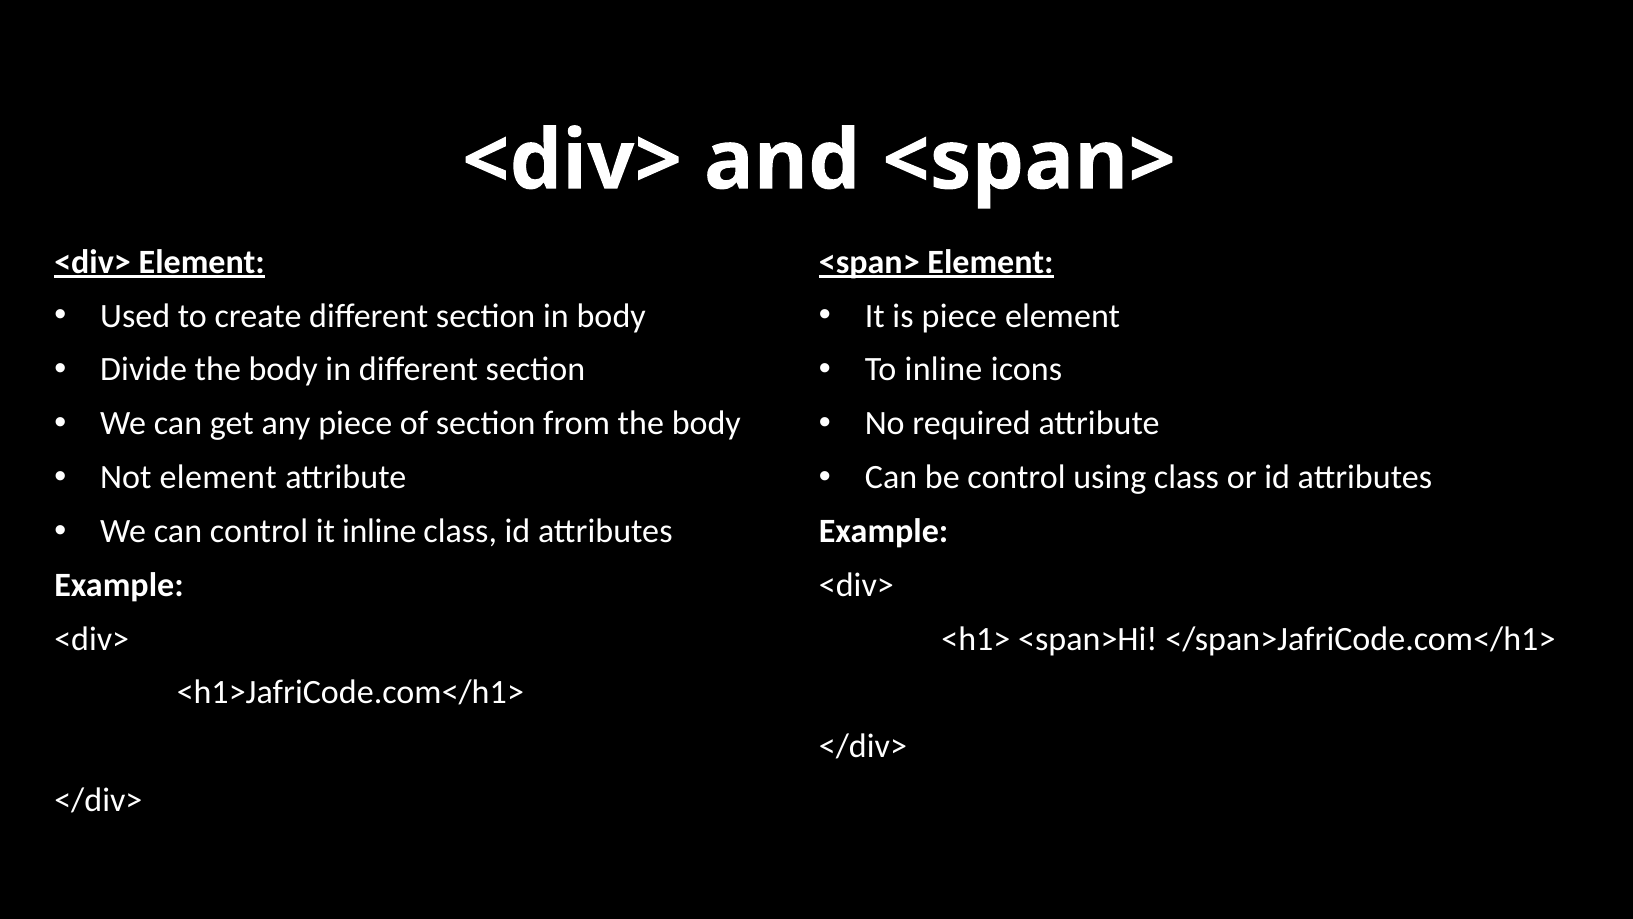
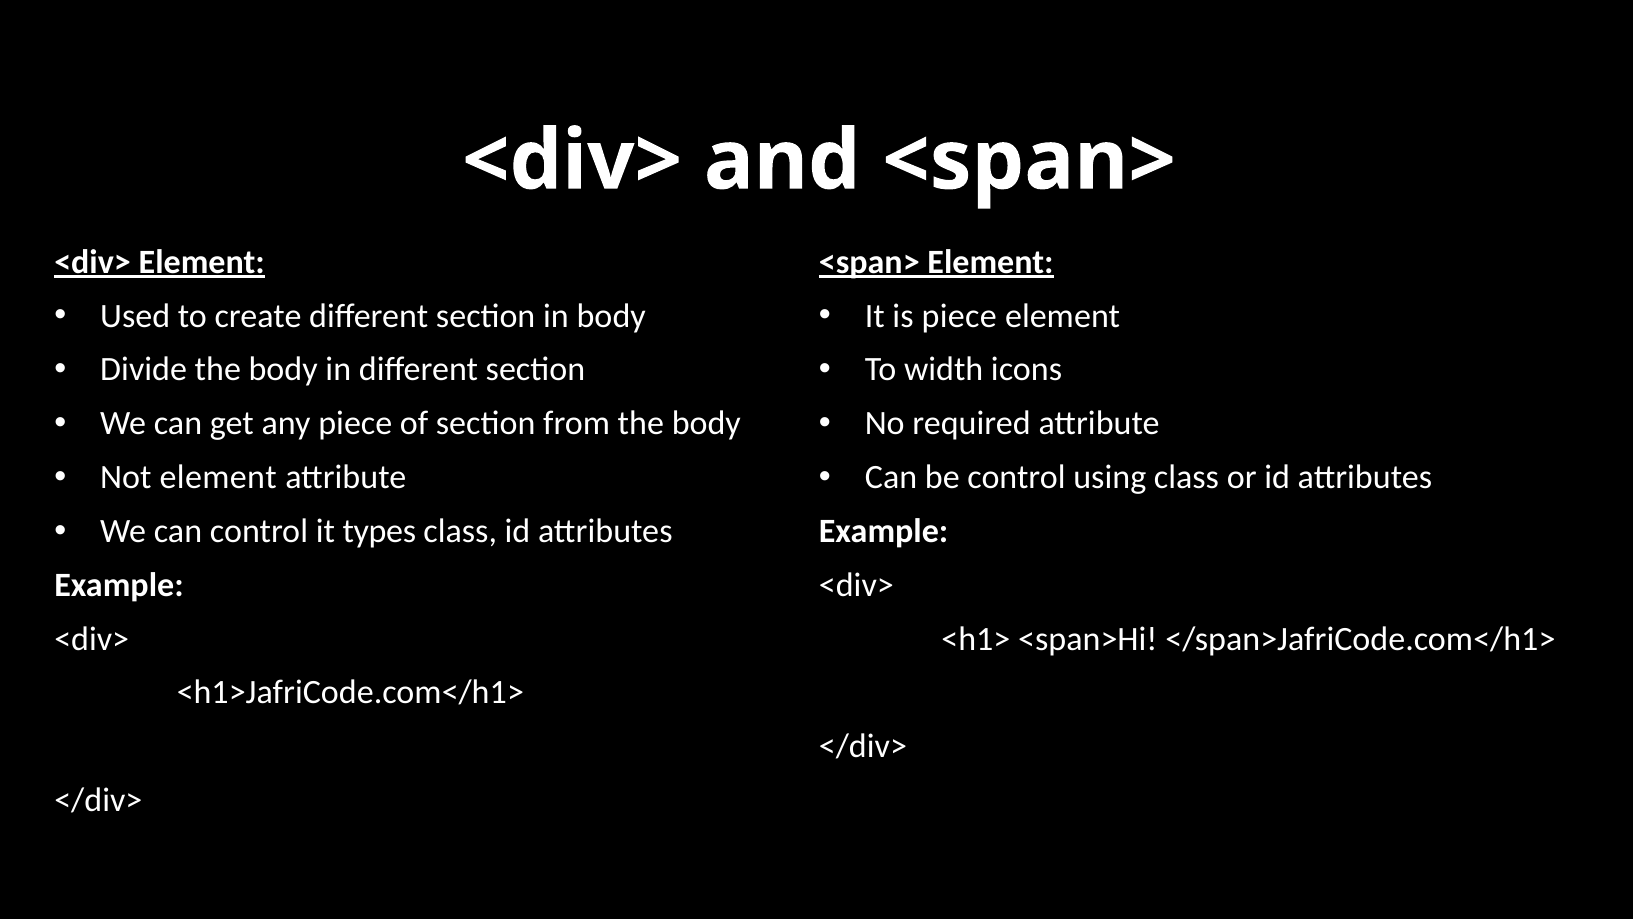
To inline: inline -> width
it inline: inline -> types
